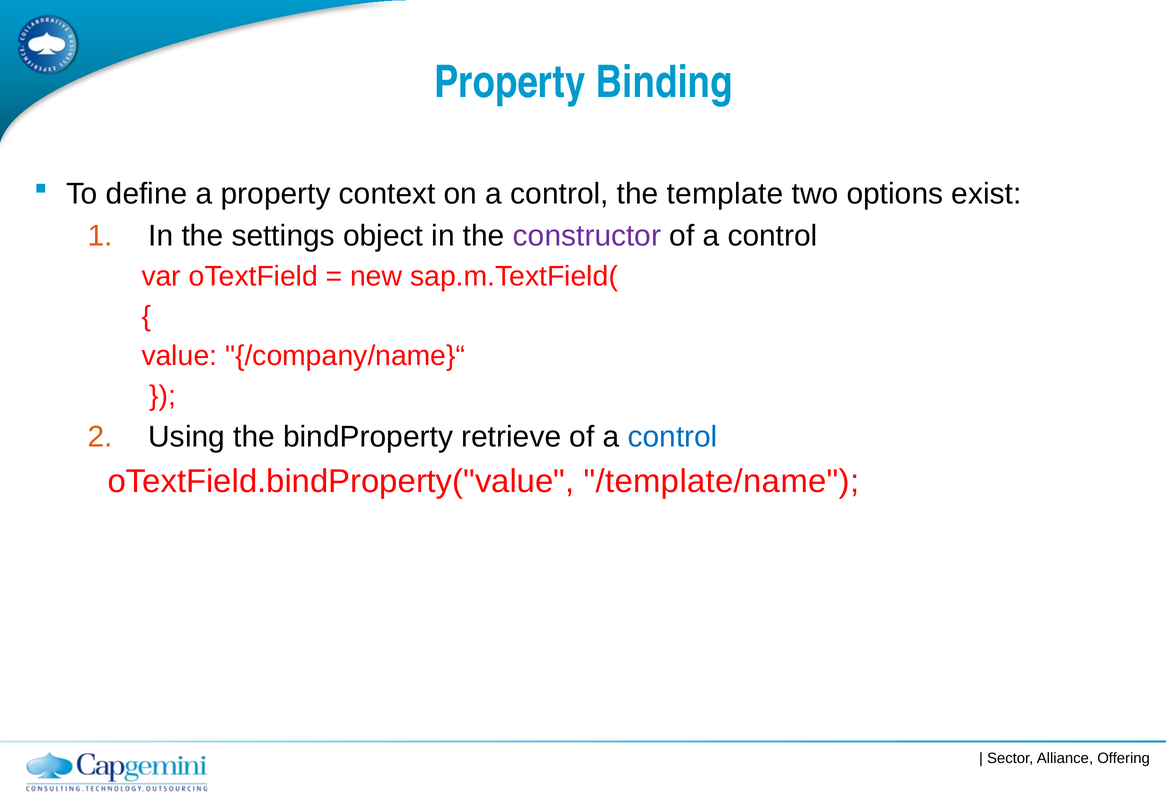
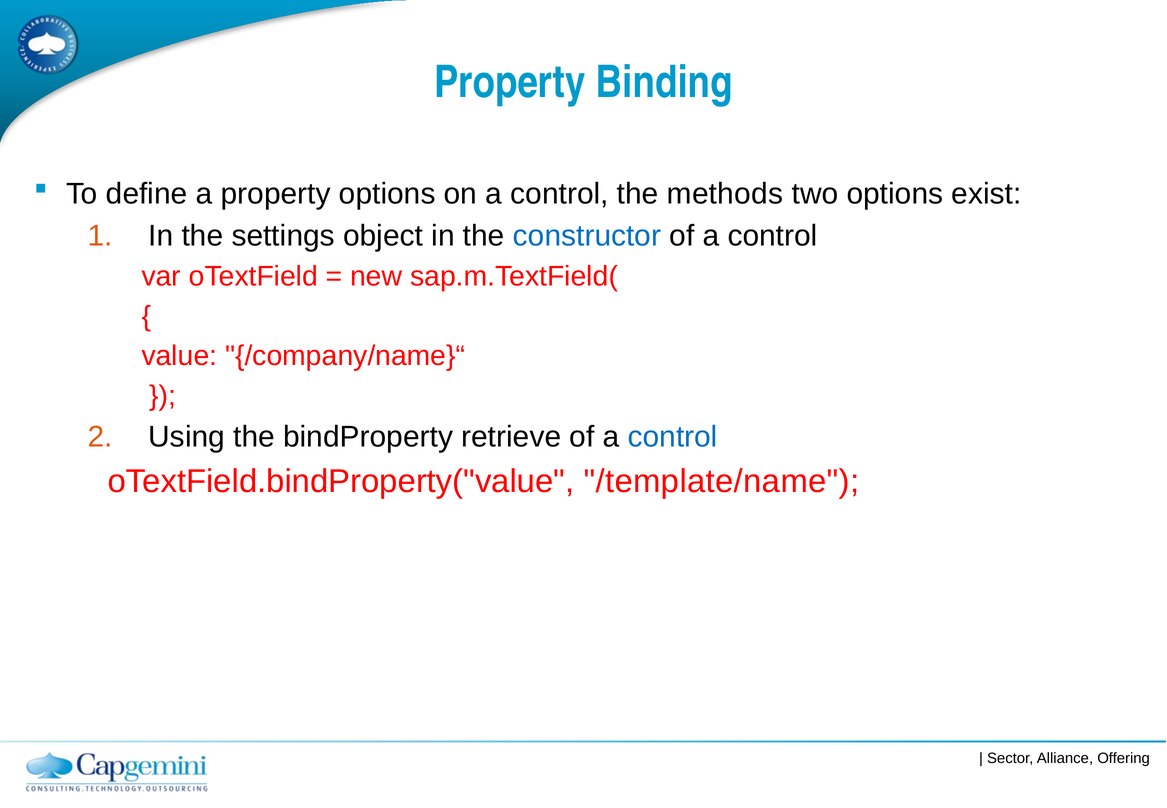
property context: context -> options
template: template -> methods
constructor colour: purple -> blue
